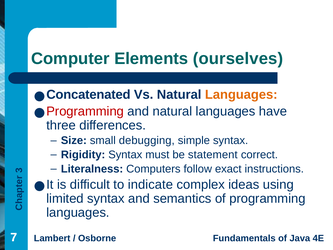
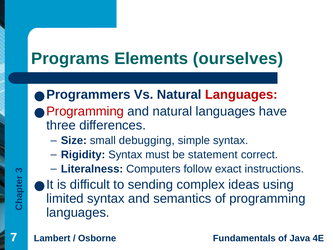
Computer: Computer -> Programs
Concatenated: Concatenated -> Programmers
Languages at (241, 95) colour: orange -> red
indicate: indicate -> sending
